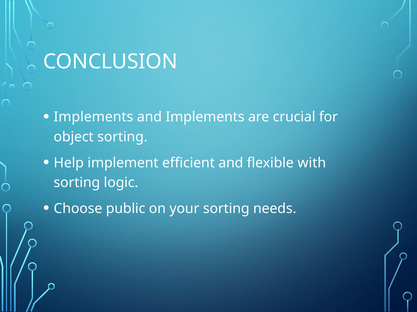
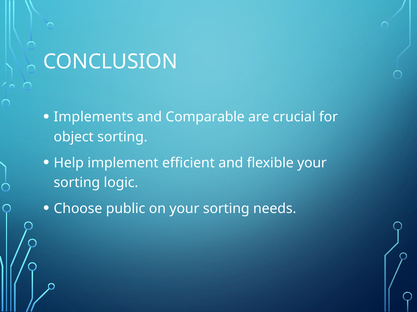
and Implements: Implements -> Comparable
flexible with: with -> your
